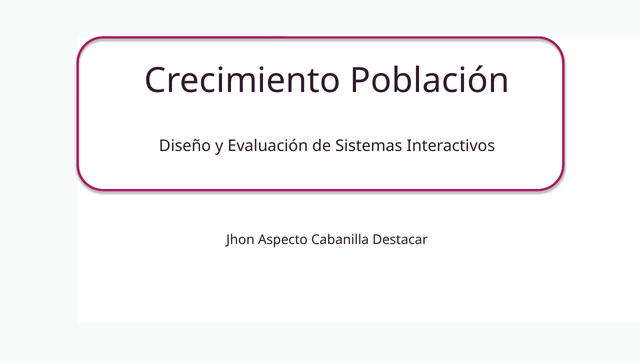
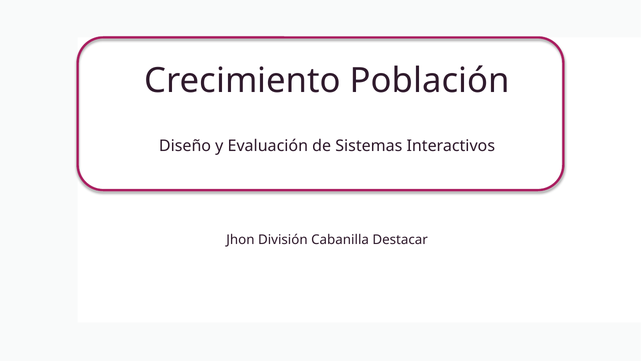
Aspecto: Aspecto -> División
